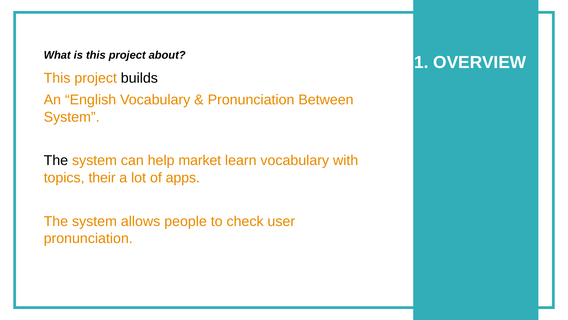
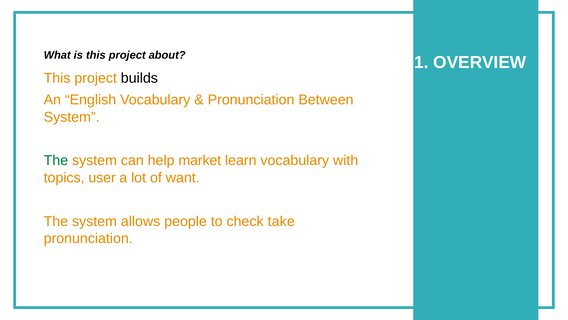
The at (56, 160) colour: black -> green
their: their -> user
apps: apps -> want
user: user -> take
